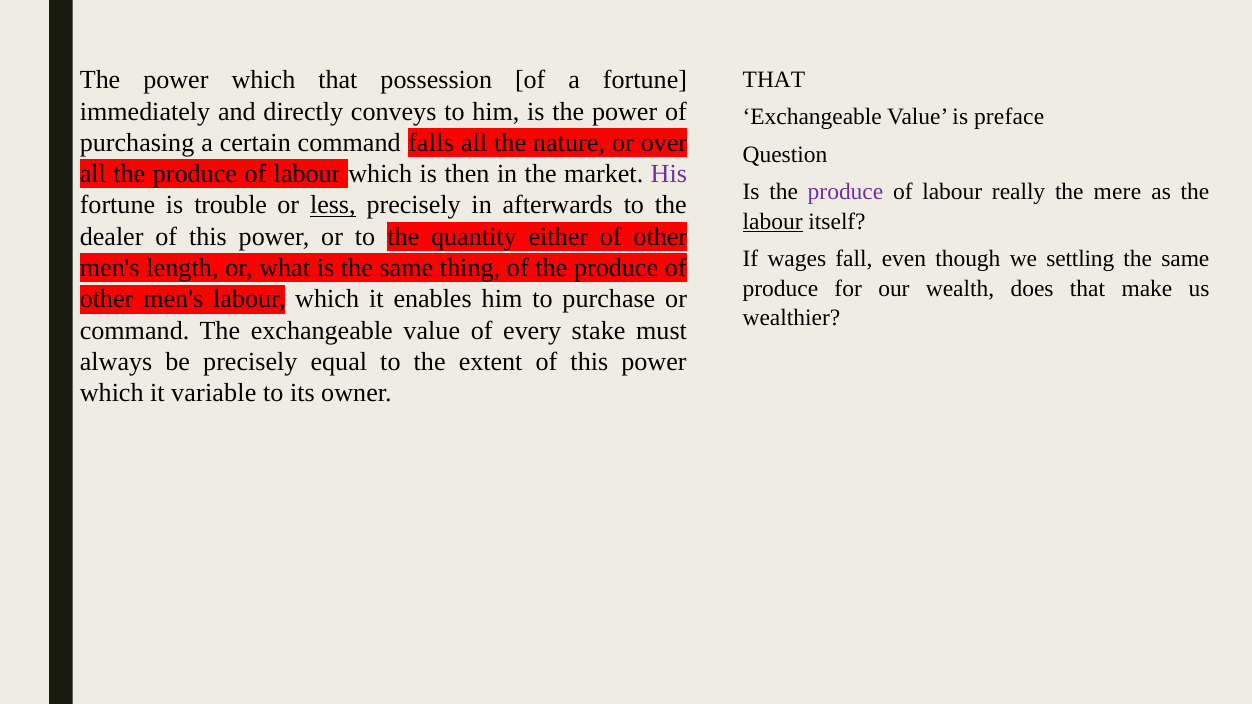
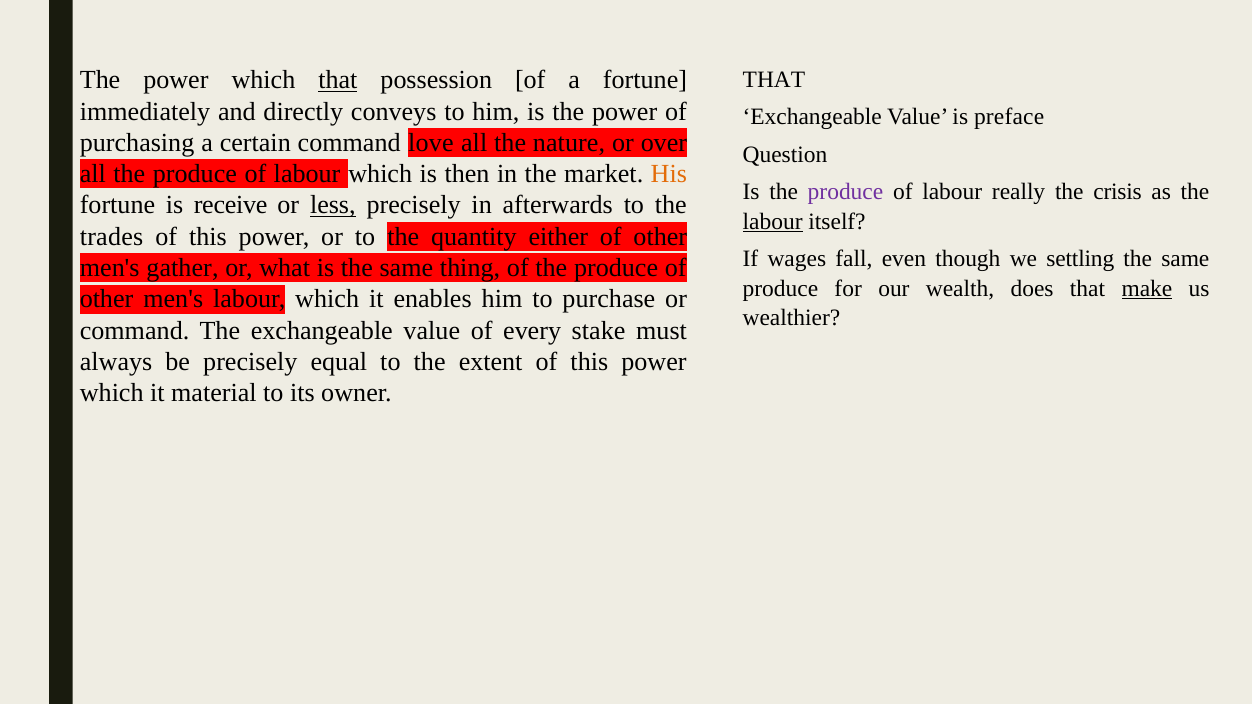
that at (338, 80) underline: none -> present
falls: falls -> love
His colour: purple -> orange
mere: mere -> crisis
trouble: trouble -> receive
dealer: dealer -> trades
length: length -> gather
make underline: none -> present
variable: variable -> material
